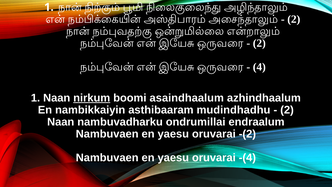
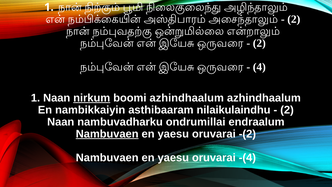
boomi asaindhaalum: asaindhaalum -> azhindhaalum
mudindhadhu: mudindhadhu -> nilaikulaindhu
Nambuvaen at (107, 134) underline: none -> present
